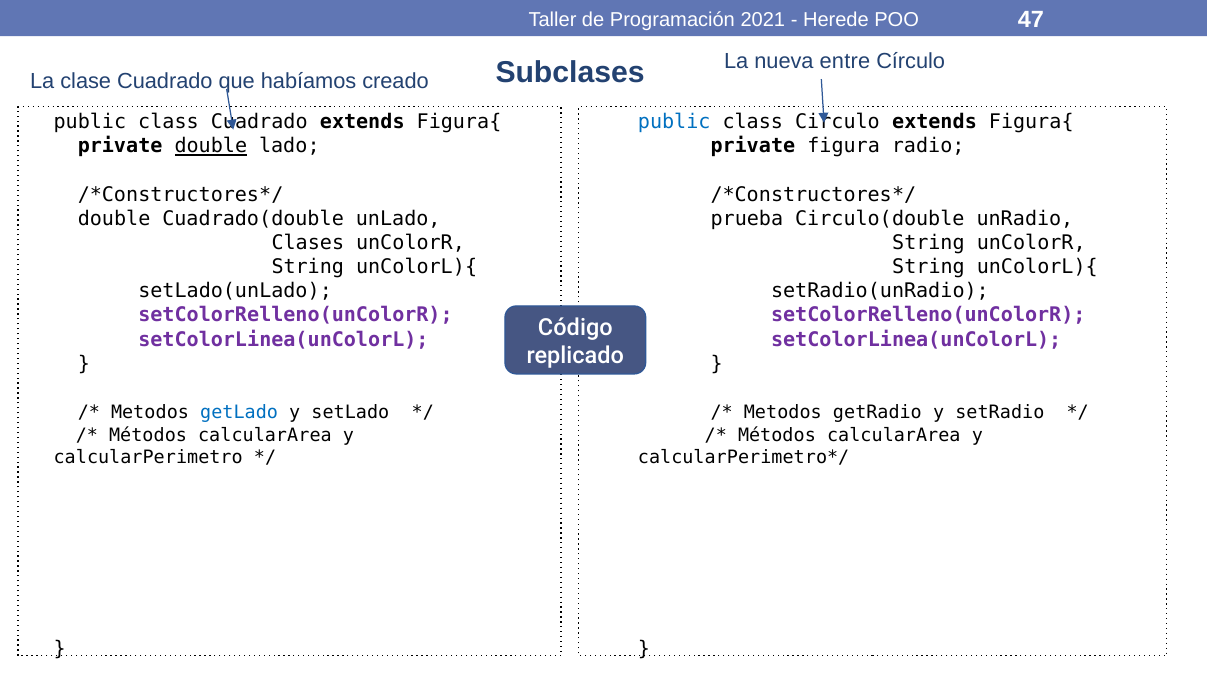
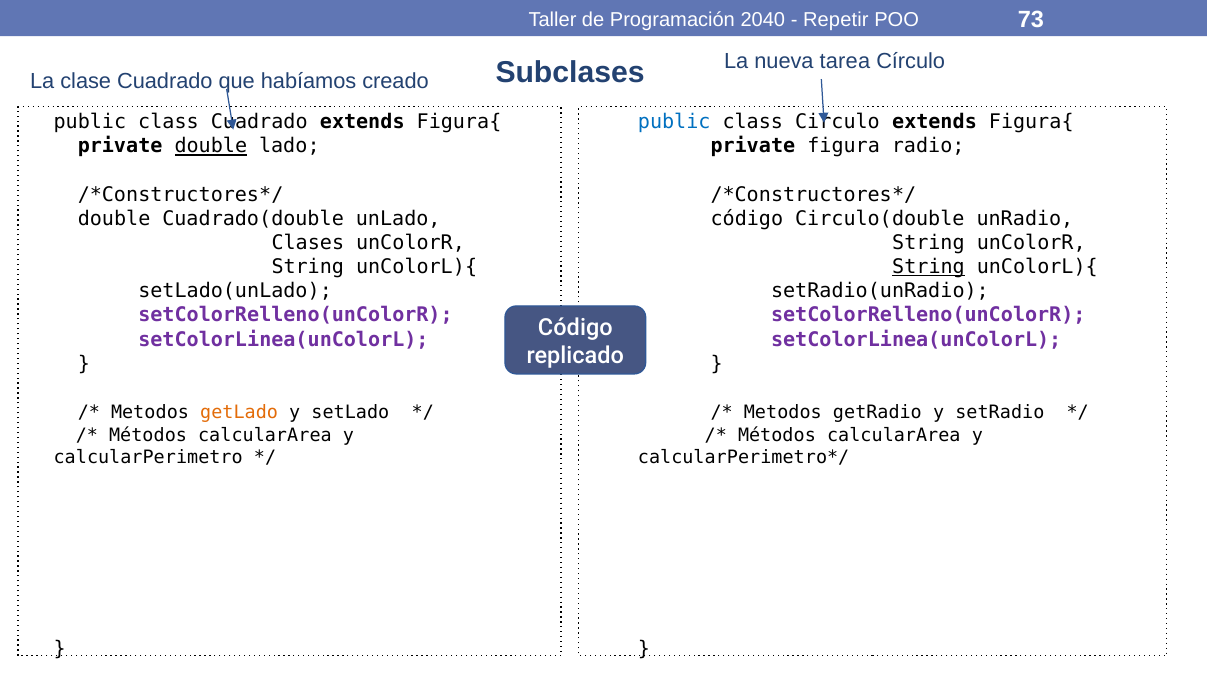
2021: 2021 -> 2040
Herede: Herede -> Repetir
47: 47 -> 73
entre: entre -> tarea
prueba at (747, 219): prueba -> código
String at (929, 267) underline: none -> present
getLado colour: blue -> orange
